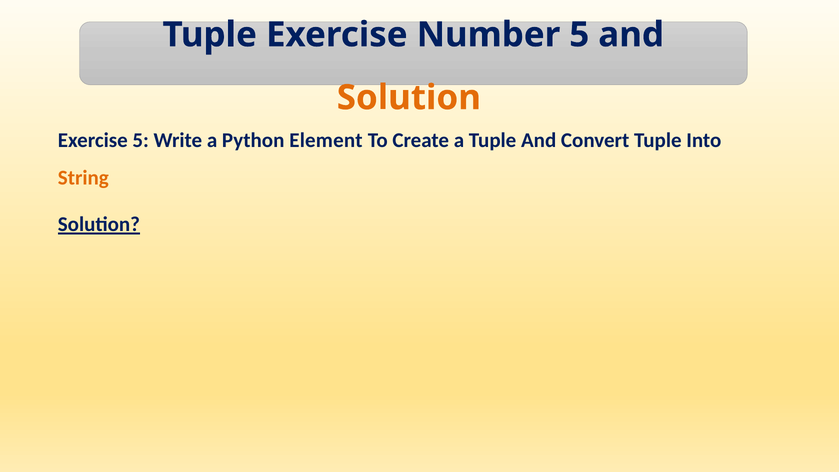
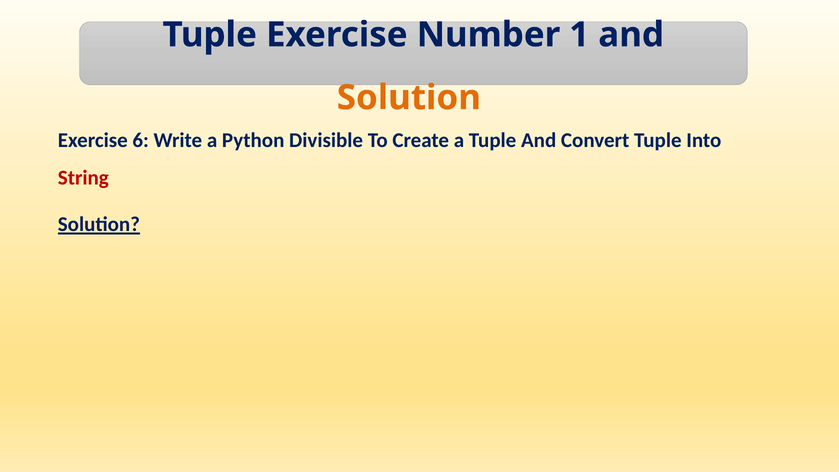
Number 5: 5 -> 1
Exercise 5: 5 -> 6
Element: Element -> Divisible
String colour: orange -> red
